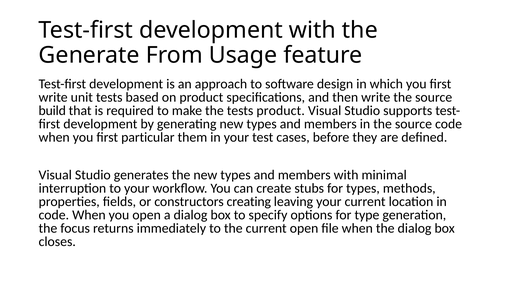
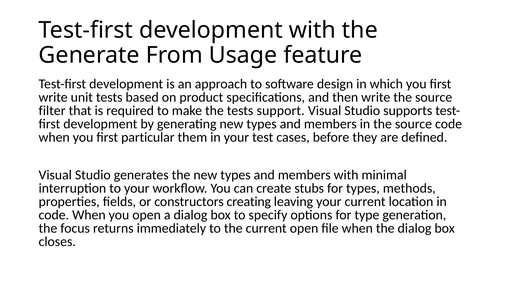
build: build -> filter
tests product: product -> support
